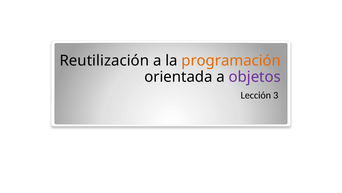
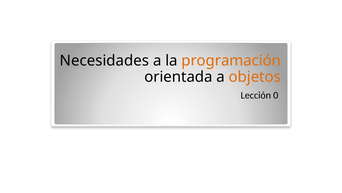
Reutilización: Reutilización -> Necesidades
objetos colour: purple -> orange
3: 3 -> 0
